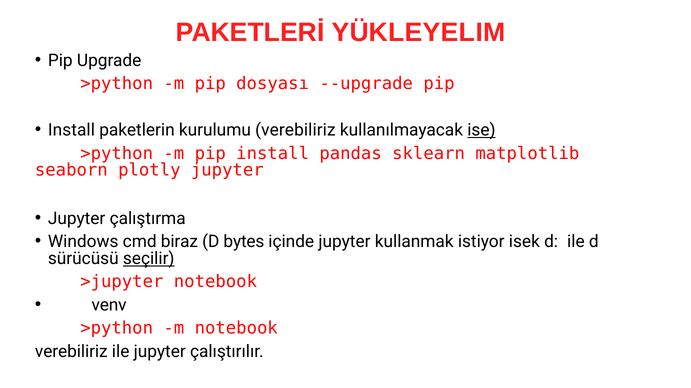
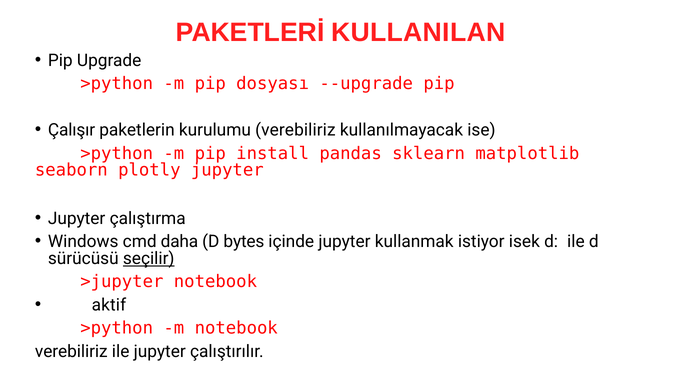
YÜKLEYELIM: YÜKLEYELIM -> KULLANILAN
Install at (71, 130): Install -> Çalışır
ise underline: present -> none
biraz: biraz -> daha
venv: venv -> aktif
